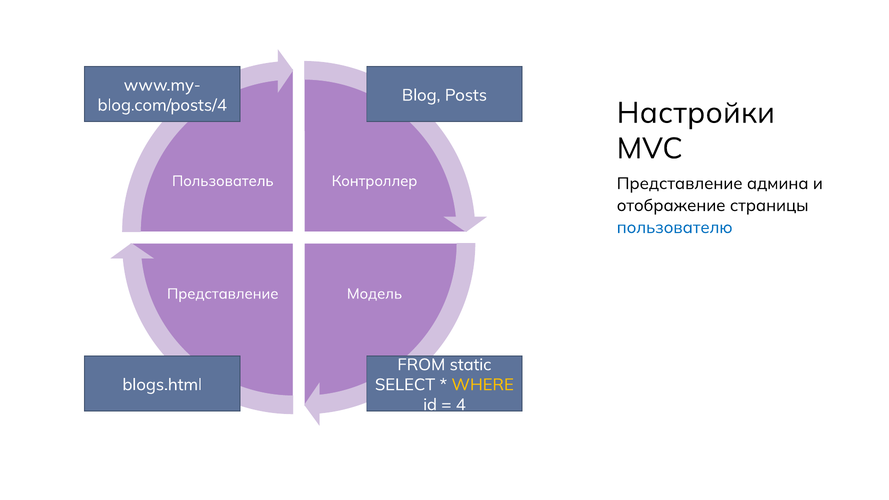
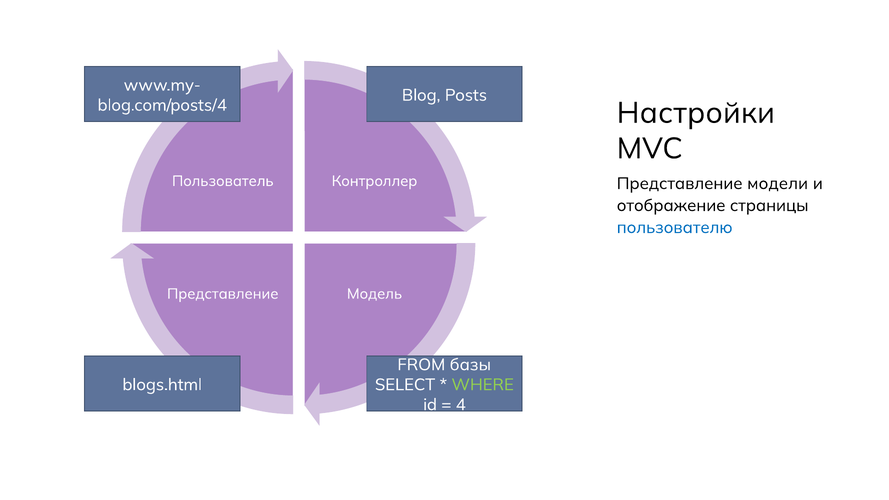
админа: админа -> модели
static: static -> базы
WHERE colour: yellow -> light green
